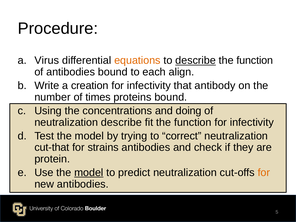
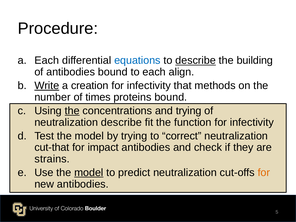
a Virus: Virus -> Each
equations colour: orange -> blue
function at (255, 60): function -> building
Write underline: none -> present
antibody: antibody -> methods
the at (72, 111) underline: none -> present
and doing: doing -> trying
strains: strains -> impact
protein: protein -> strains
